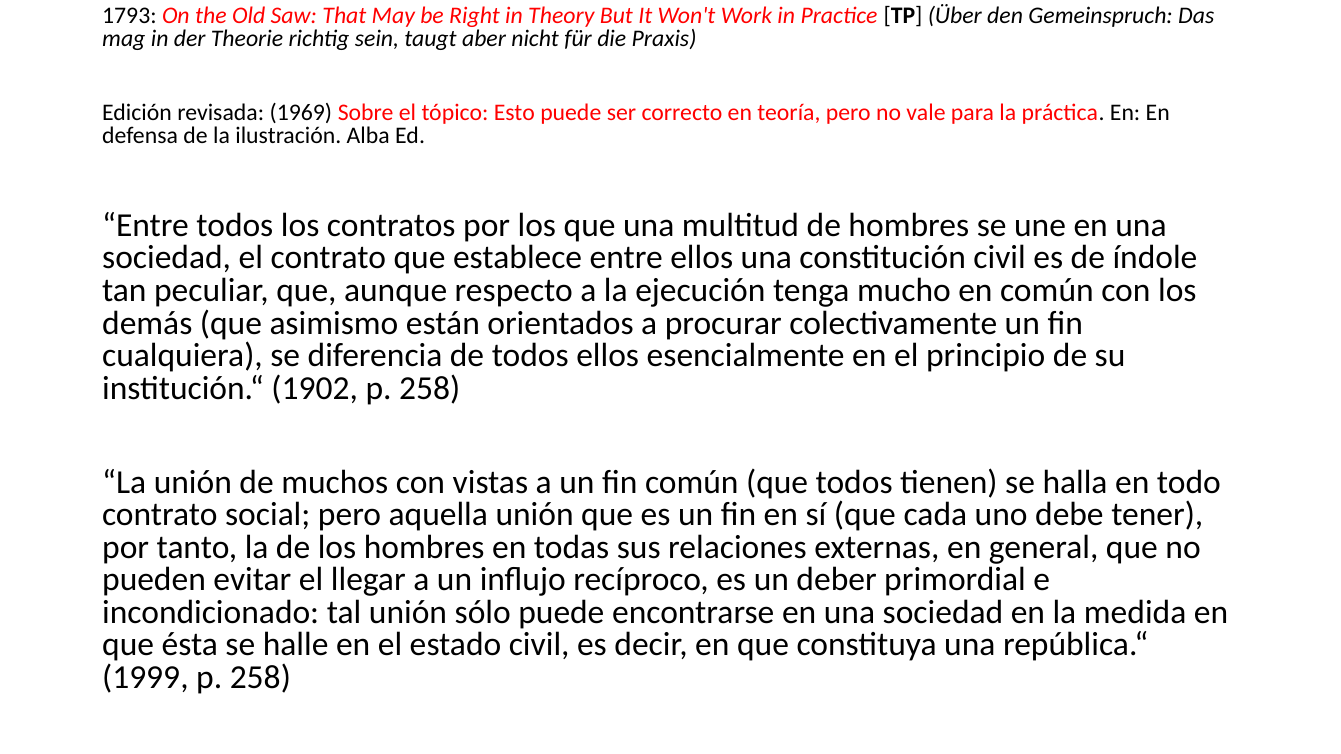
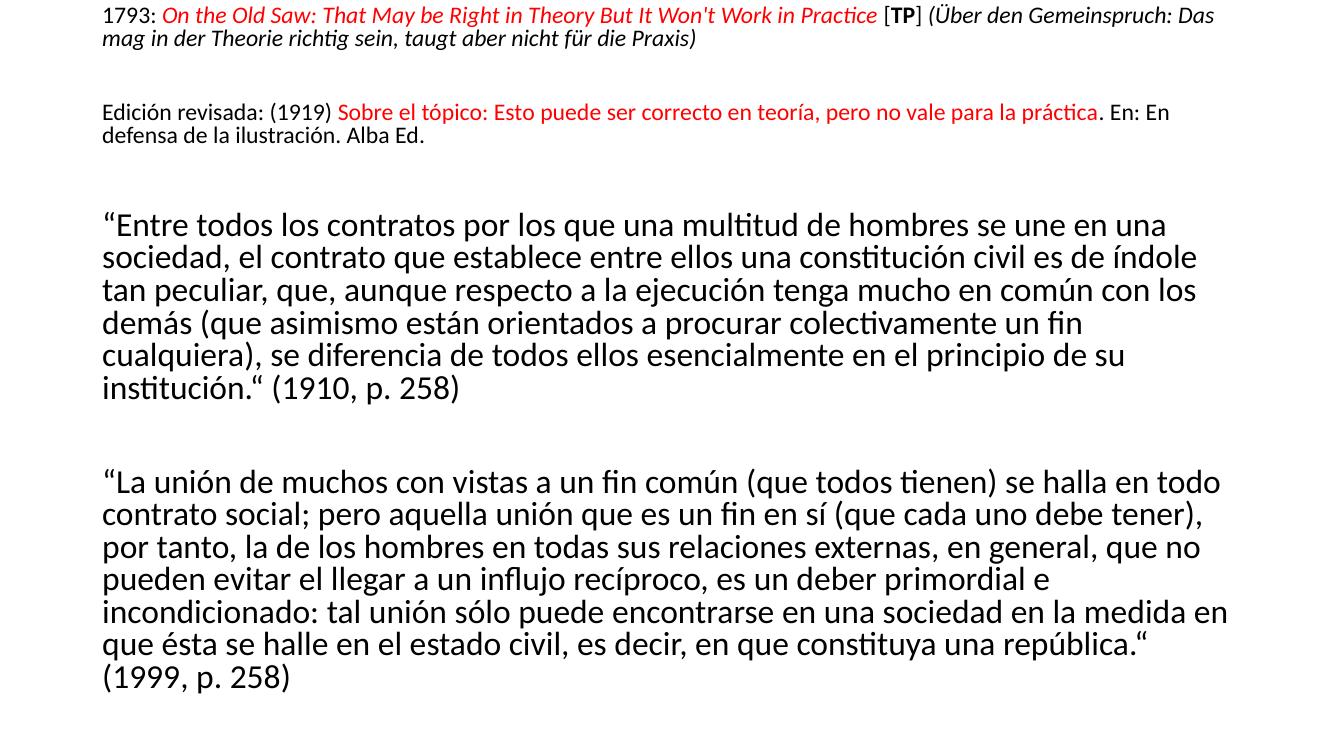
1969: 1969 -> 1919
1902: 1902 -> 1910
